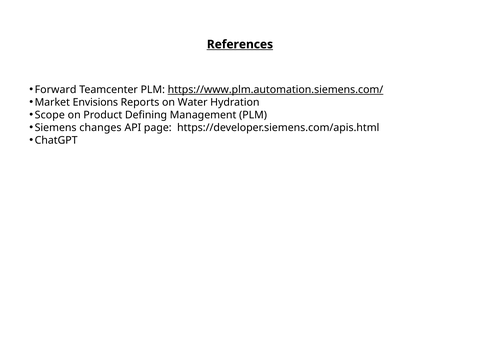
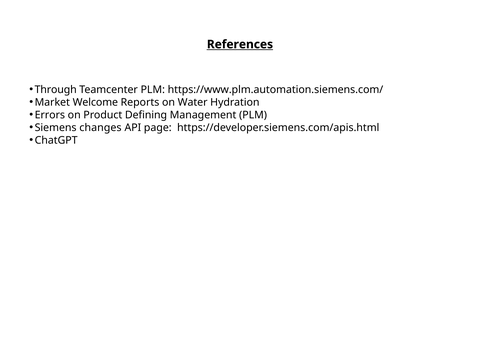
Forward: Forward -> Through
https://www.plm.automation.siemens.com/ underline: present -> none
Envisions: Envisions -> Welcome
Scope: Scope -> Errors
